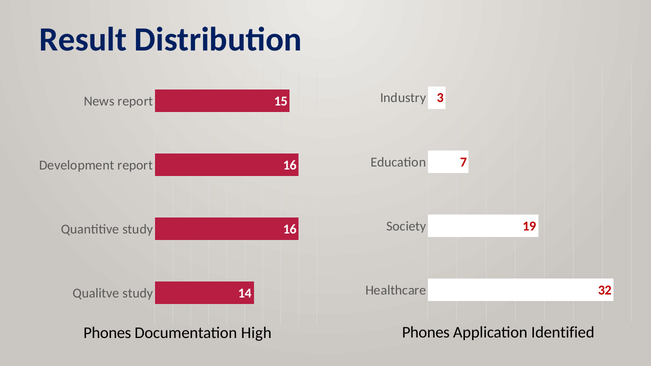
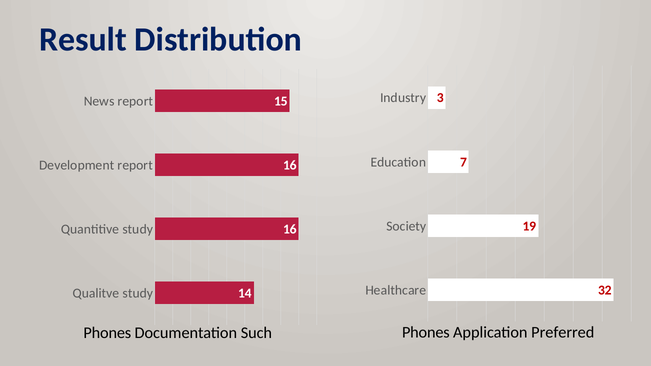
Identified: Identified -> Preferred
High: High -> Such
